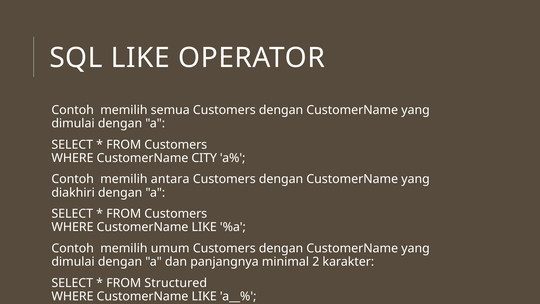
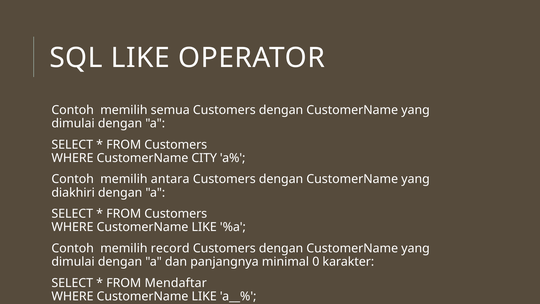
umum: umum -> record
2: 2 -> 0
Structured: Structured -> Mendaftar
